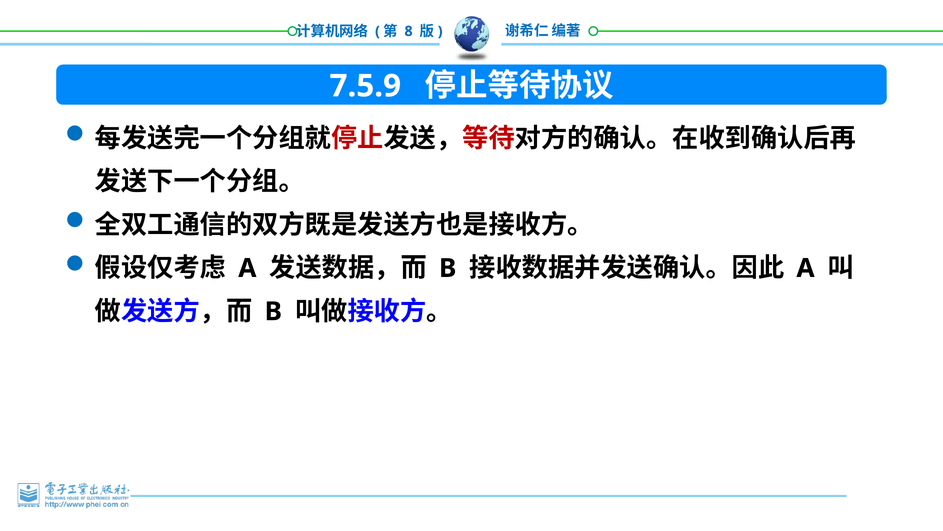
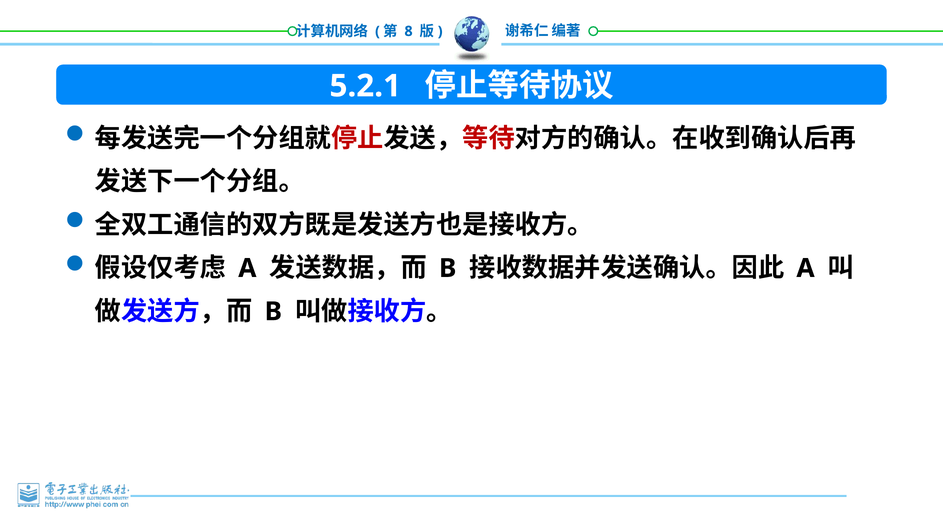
7.5.9: 7.5.9 -> 5.2.1
